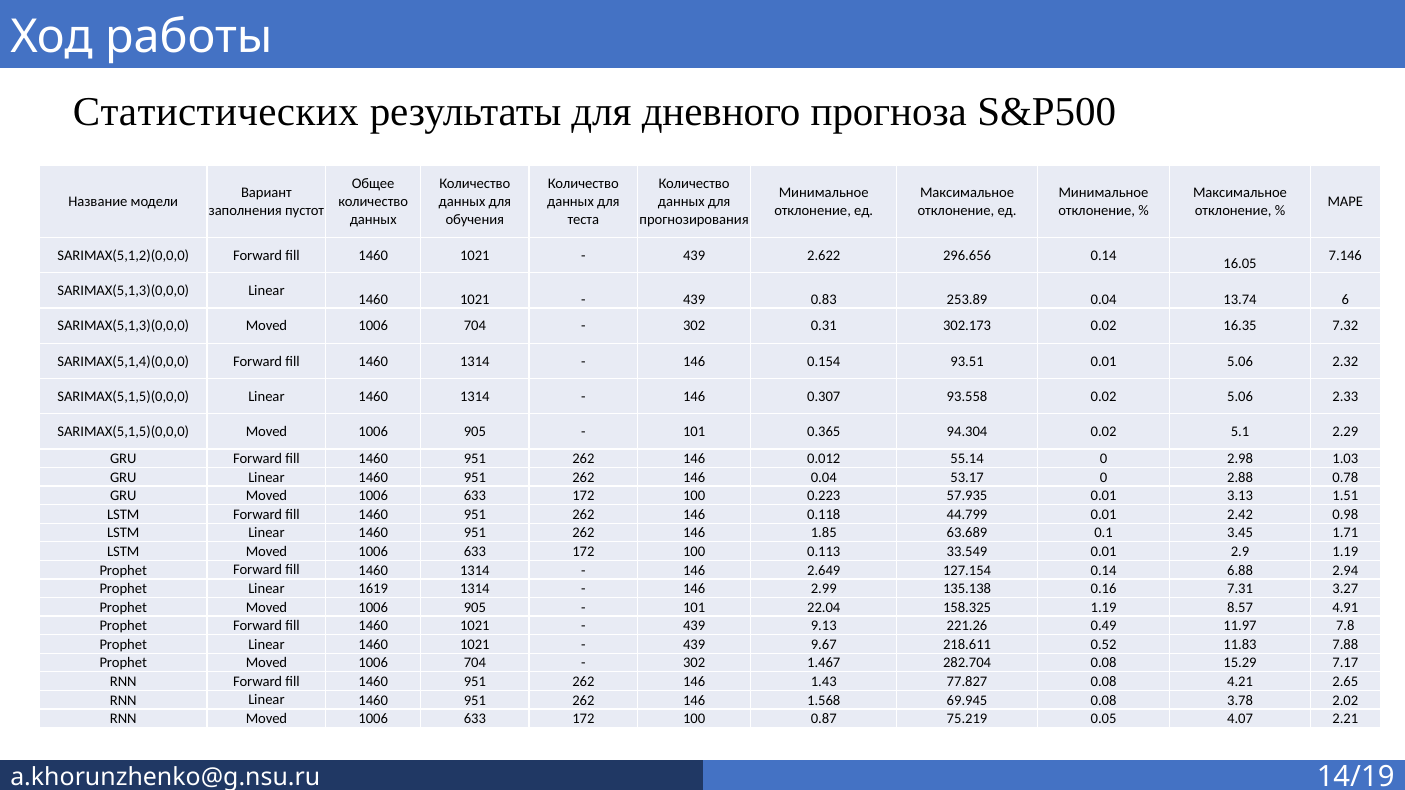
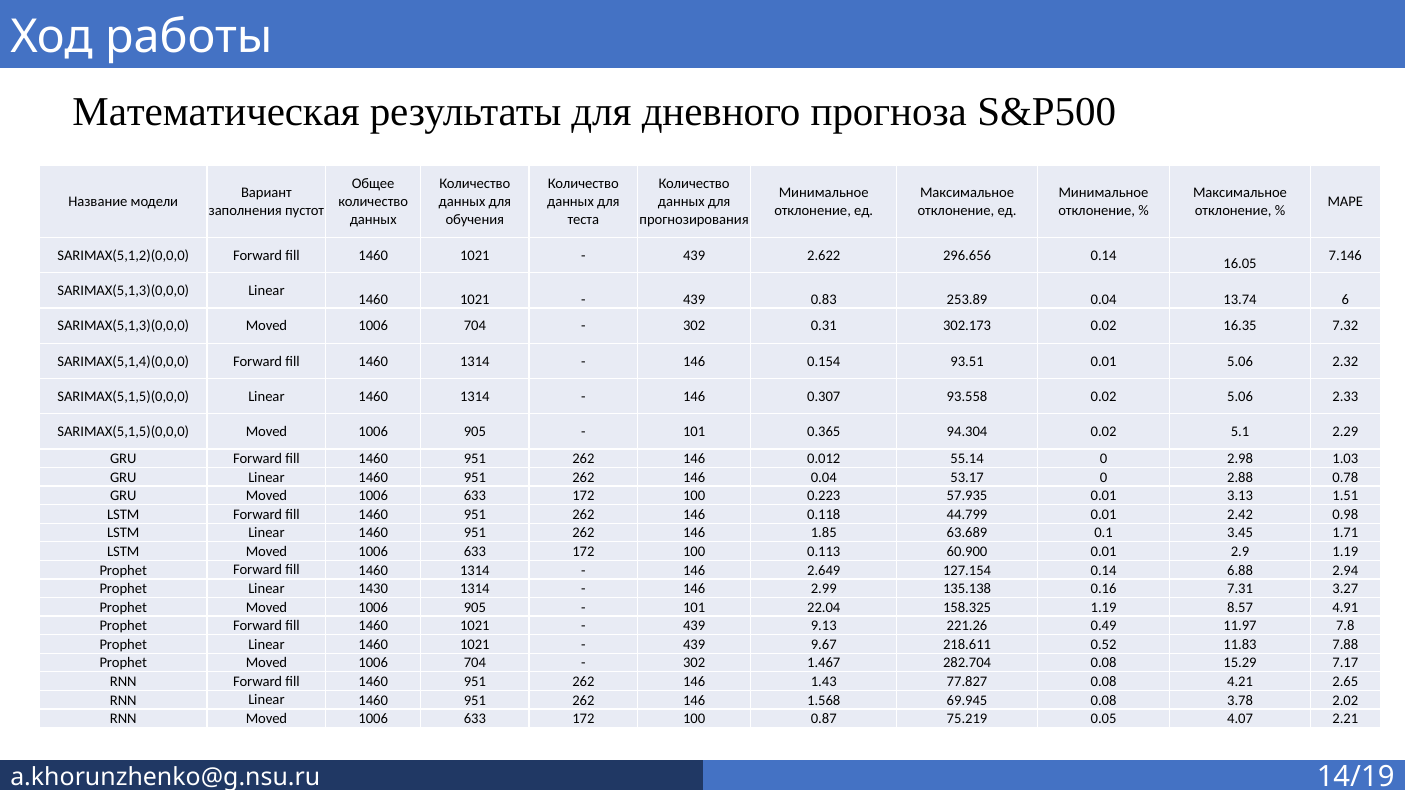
Статистических: Статистических -> Математическая
33.549: 33.549 -> 60.900
1619: 1619 -> 1430
